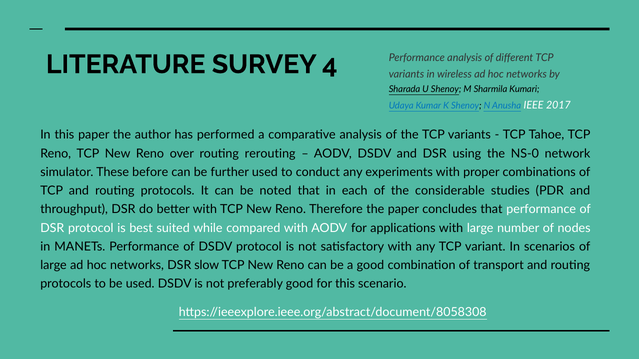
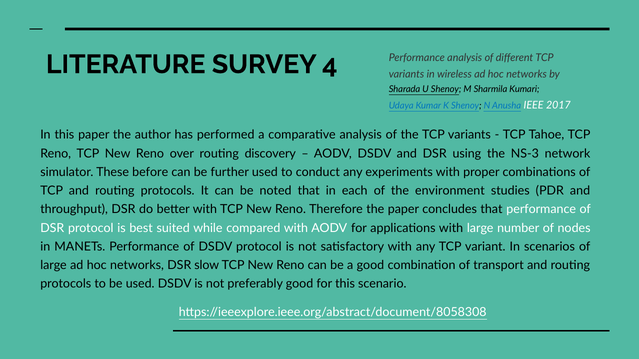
rerouting: rerouting -> discovery
NS-0: NS-0 -> NS-3
considerable: considerable -> environment
